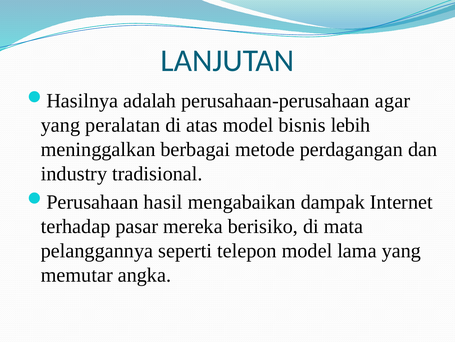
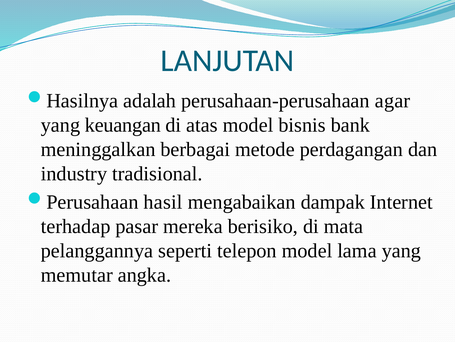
peralatan: peralatan -> keuangan
lebih: lebih -> bank
